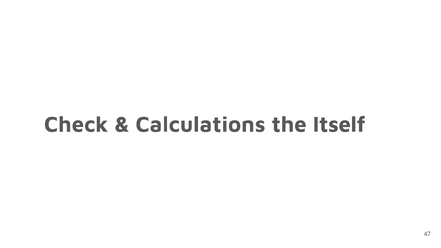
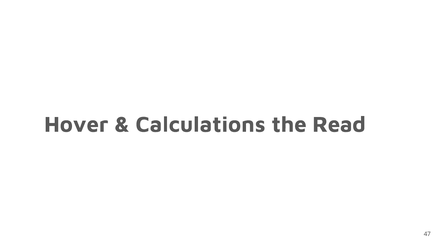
Check: Check -> Hover
Itself: Itself -> Read
